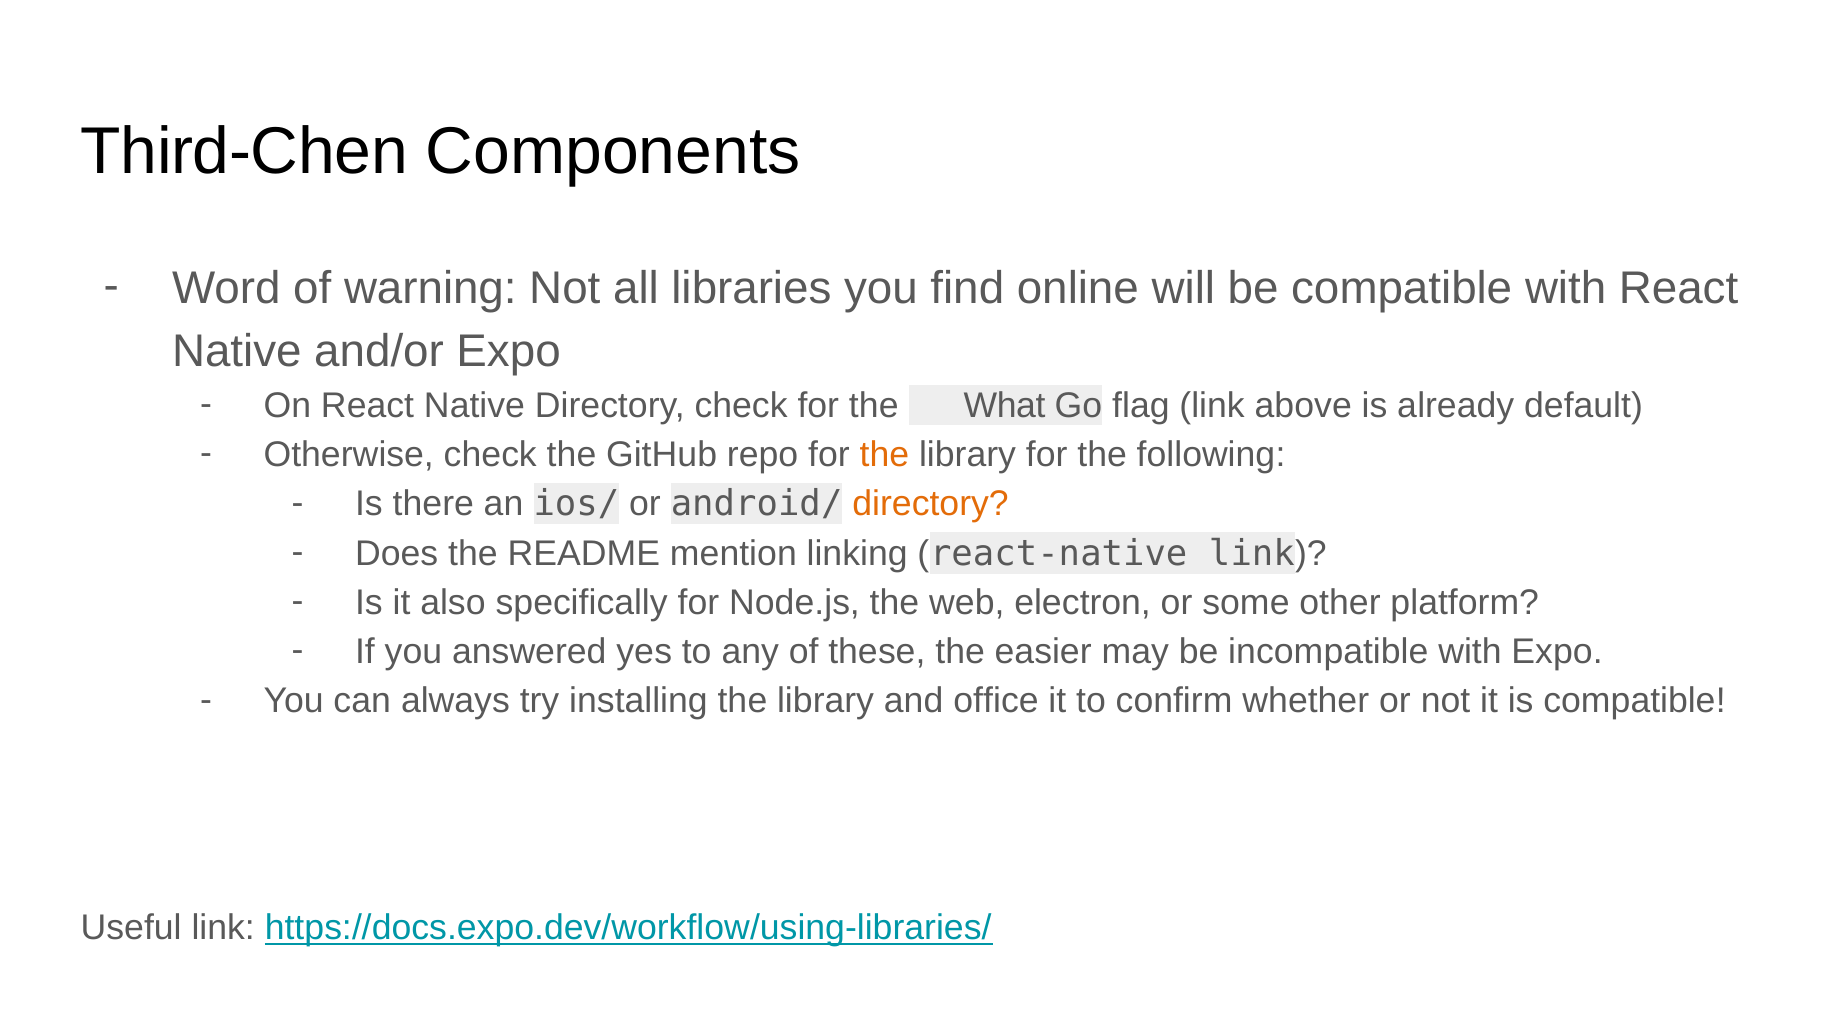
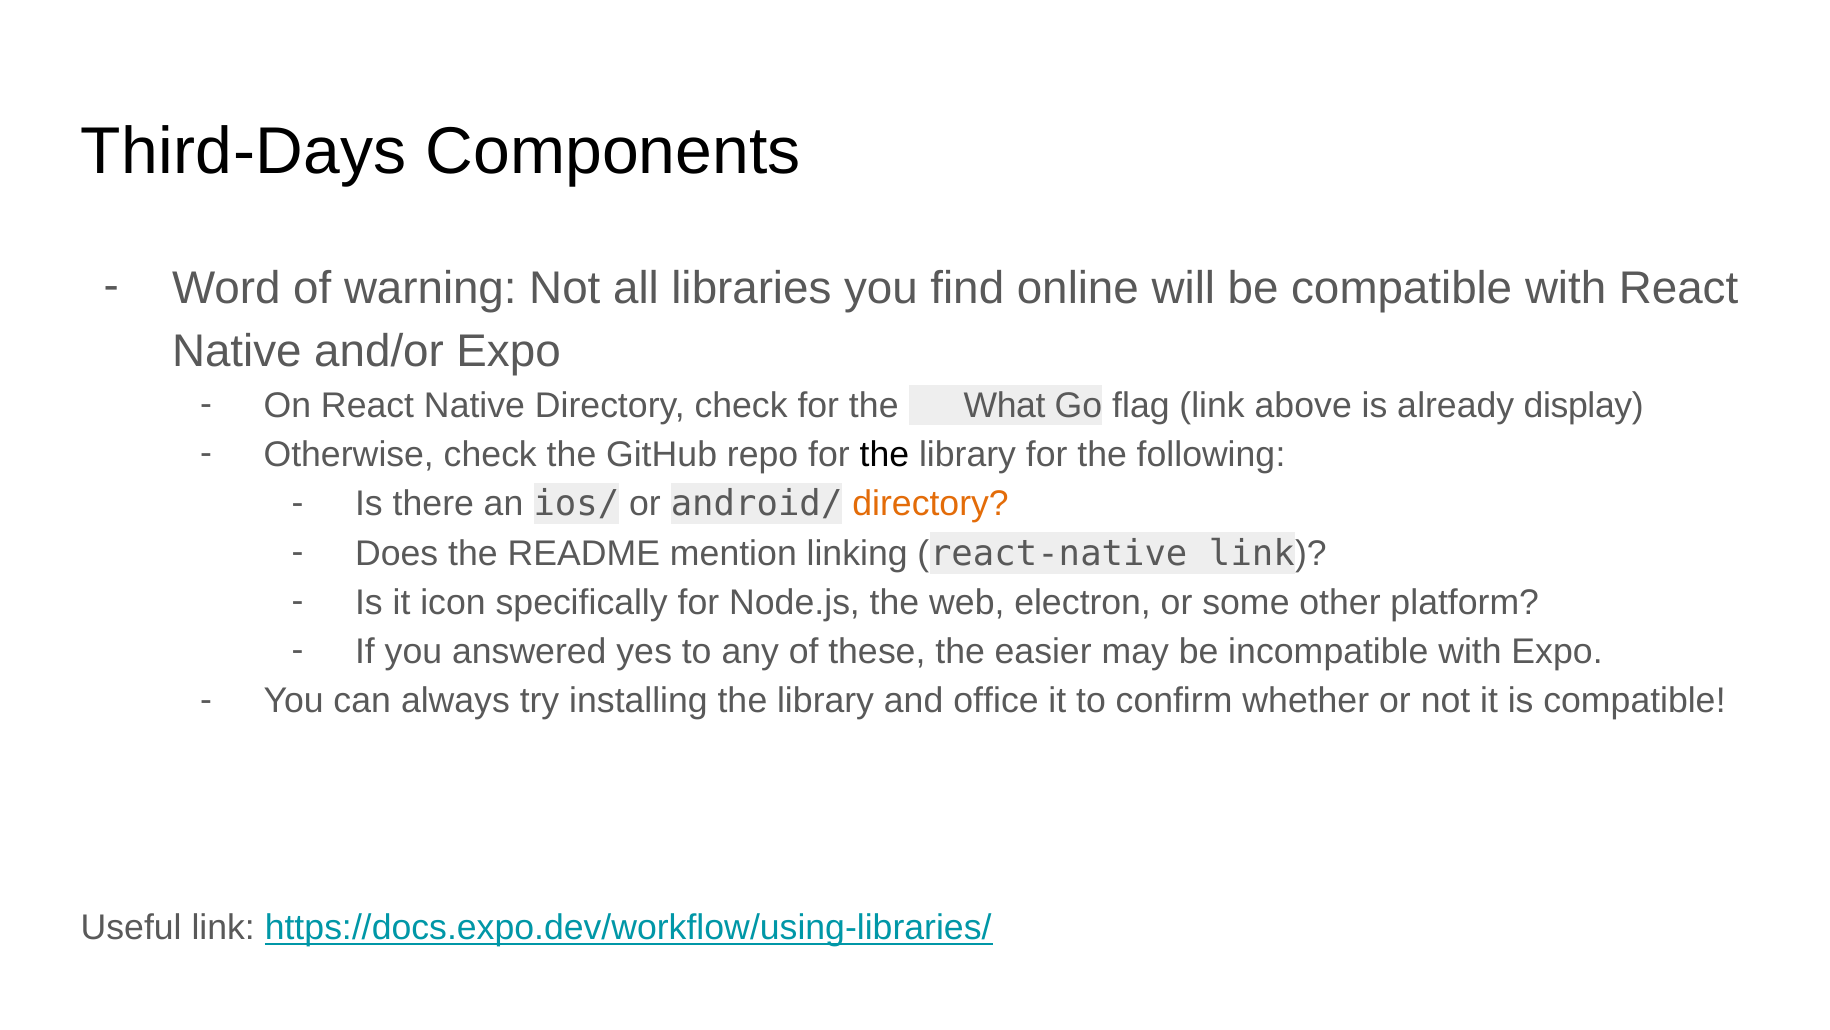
Third-Chen: Third-Chen -> Third-Days
default: default -> display
the at (884, 455) colour: orange -> black
also: also -> icon
